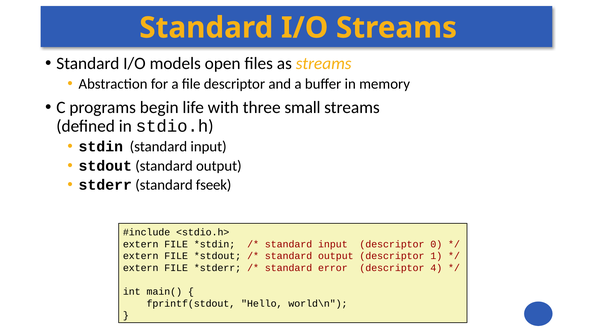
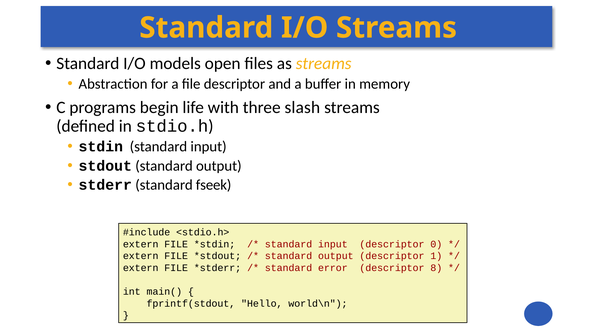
small: small -> slash
4: 4 -> 8
